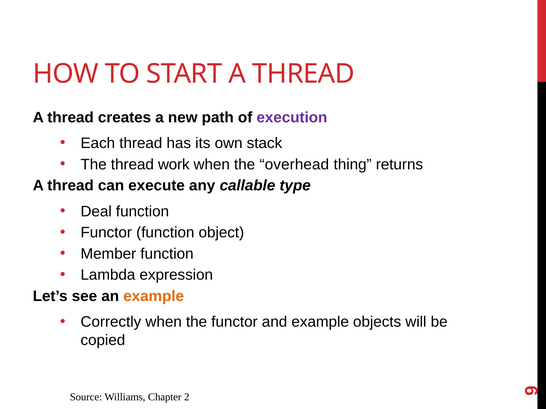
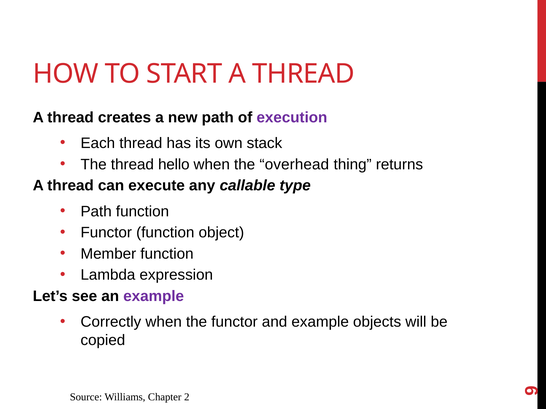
work: work -> hello
Deal at (96, 212): Deal -> Path
example at (154, 297) colour: orange -> purple
